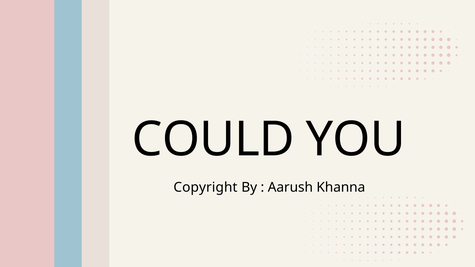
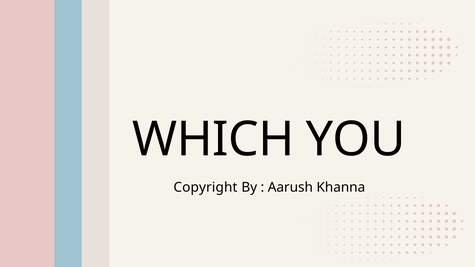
COULD: COULD -> WHICH
